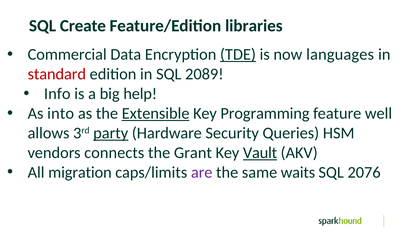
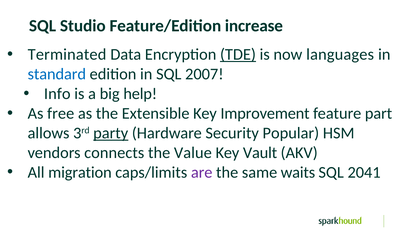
Create: Create -> Studio
libraries: libraries -> increase
Commercial: Commercial -> Terminated
standard colour: red -> blue
2089: 2089 -> 2007
into: into -> free
Extensible underline: present -> none
Programming: Programming -> Improvement
well: well -> part
Queries: Queries -> Popular
Grant: Grant -> Value
Vault underline: present -> none
2076: 2076 -> 2041
